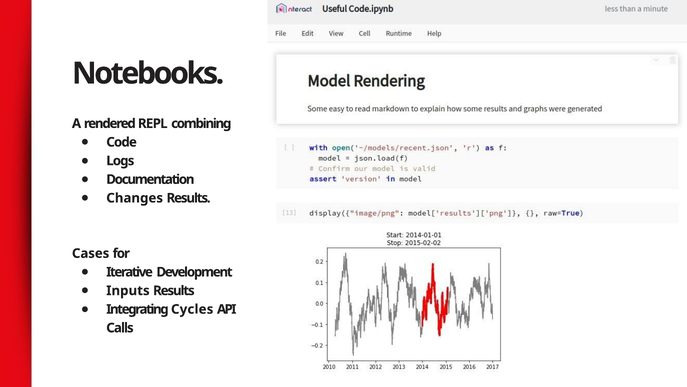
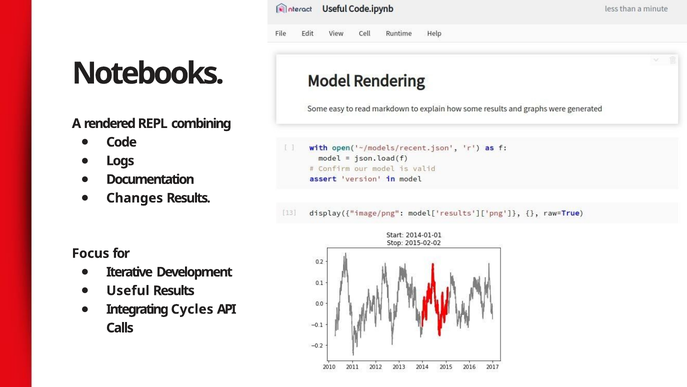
Cases: Cases -> Focus
Inputs: Inputs -> Useful
